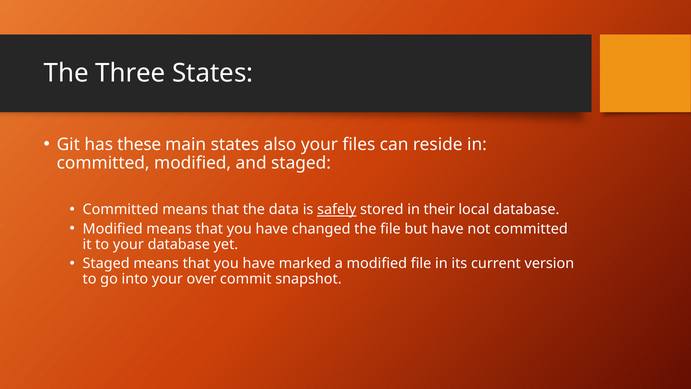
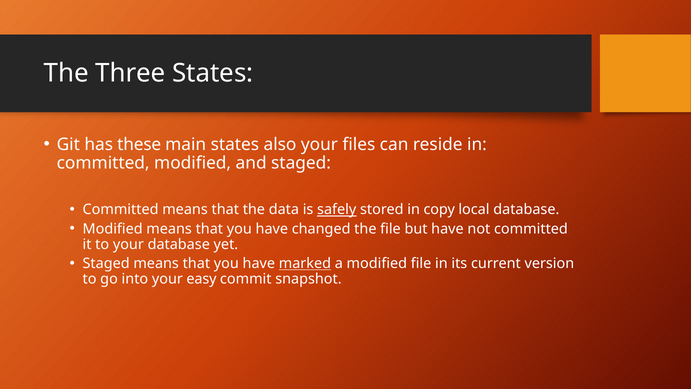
their: their -> copy
marked underline: none -> present
over: over -> easy
